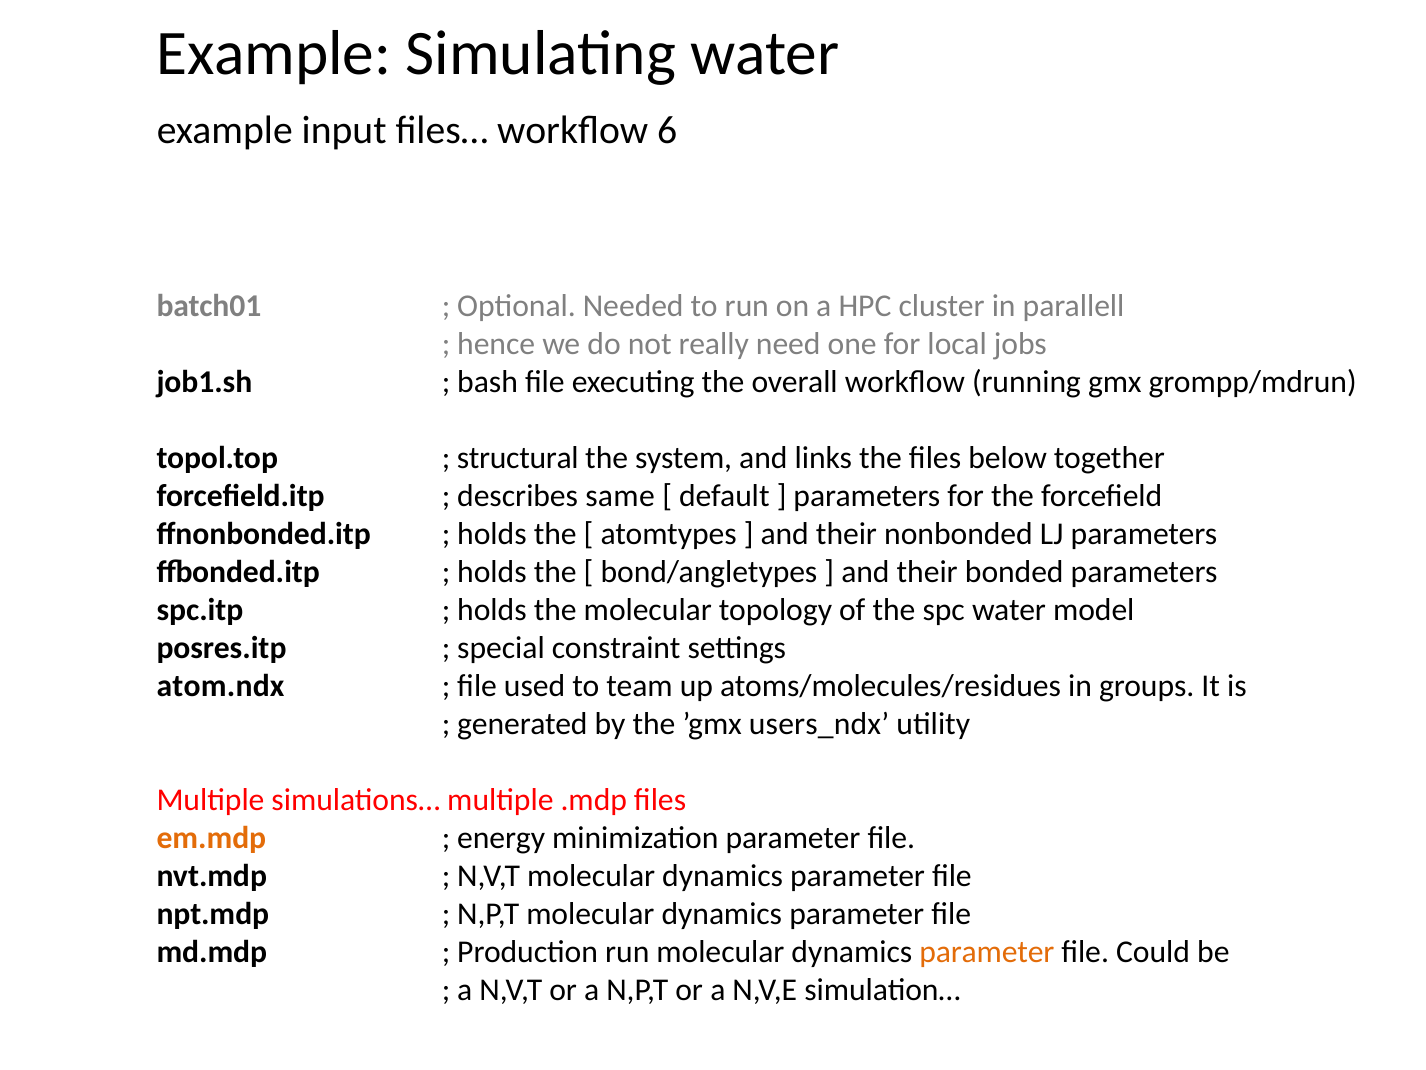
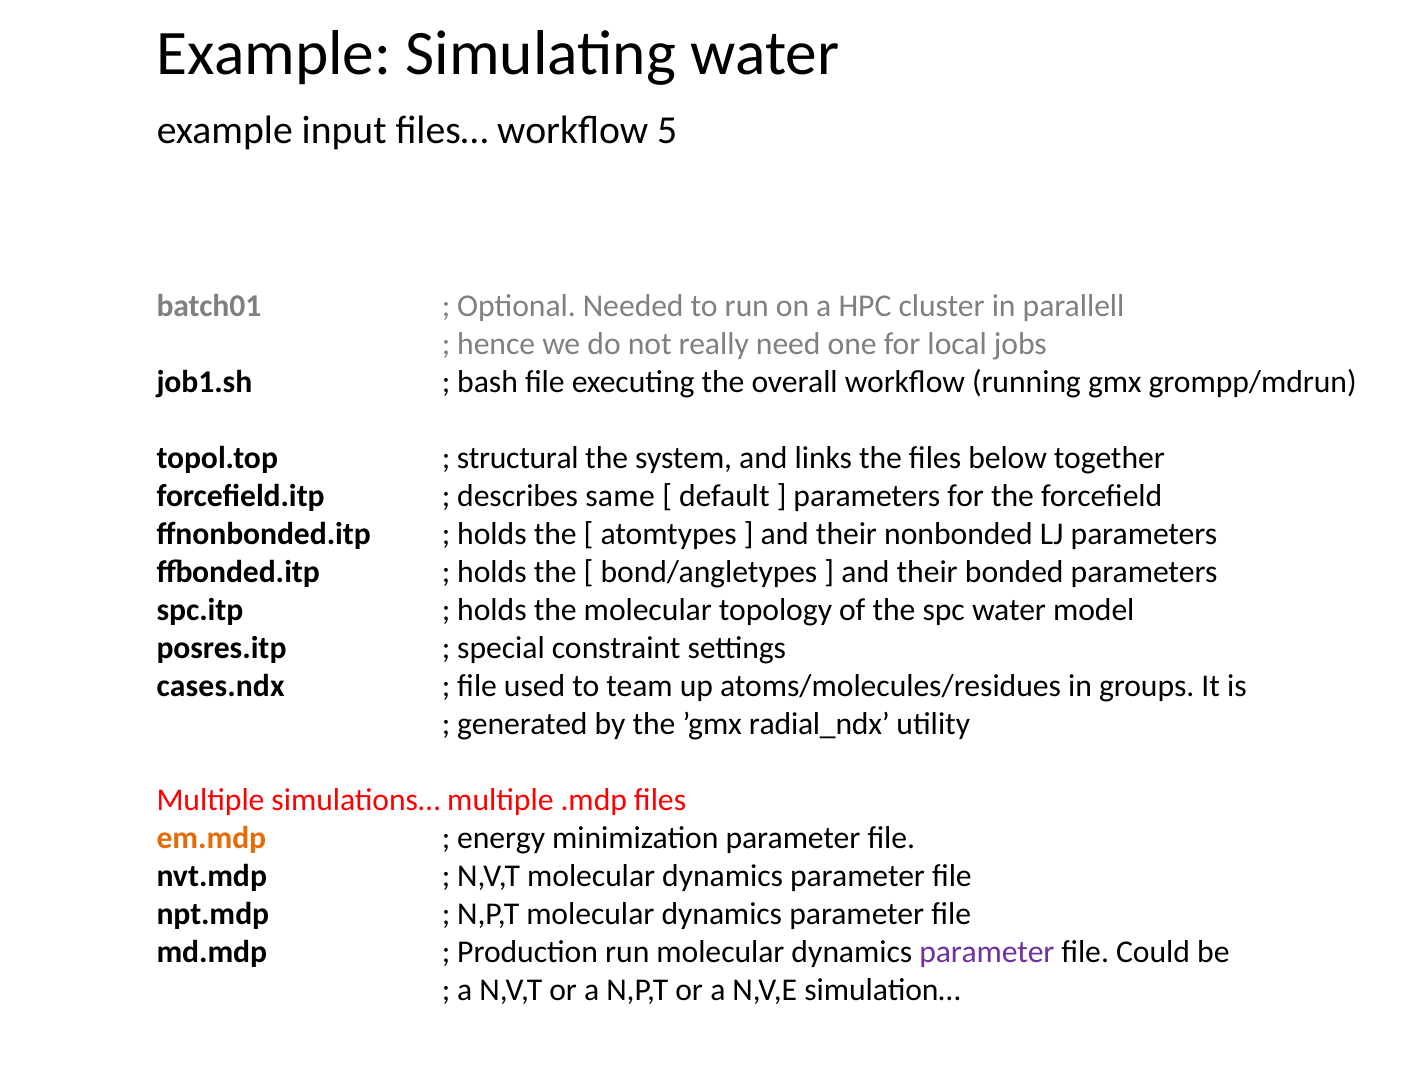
6: 6 -> 5
atom.ndx: atom.ndx -> cases.ndx
users_ndx: users_ndx -> radial_ndx
parameter at (987, 952) colour: orange -> purple
